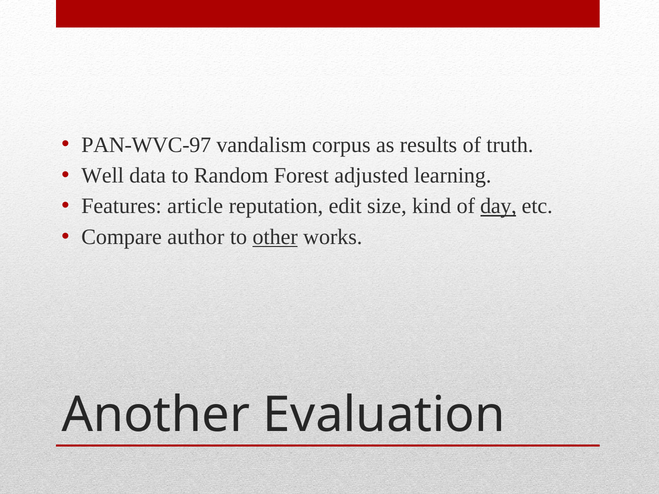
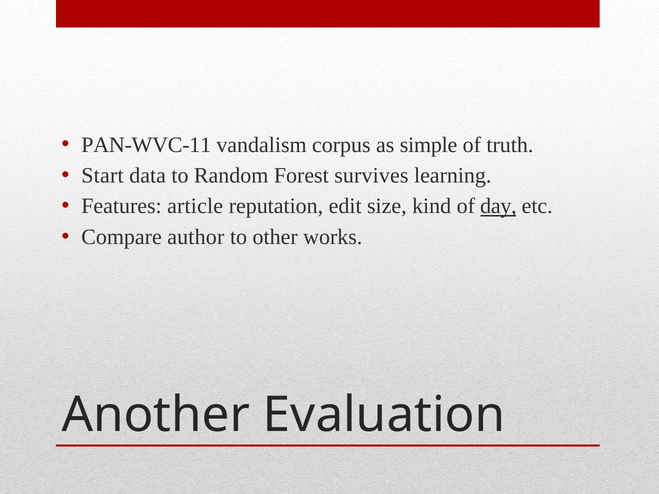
PAN-WVC-97: PAN-WVC-97 -> PAN-WVC-11
results: results -> simple
Well: Well -> Start
adjusted: adjusted -> survives
other underline: present -> none
